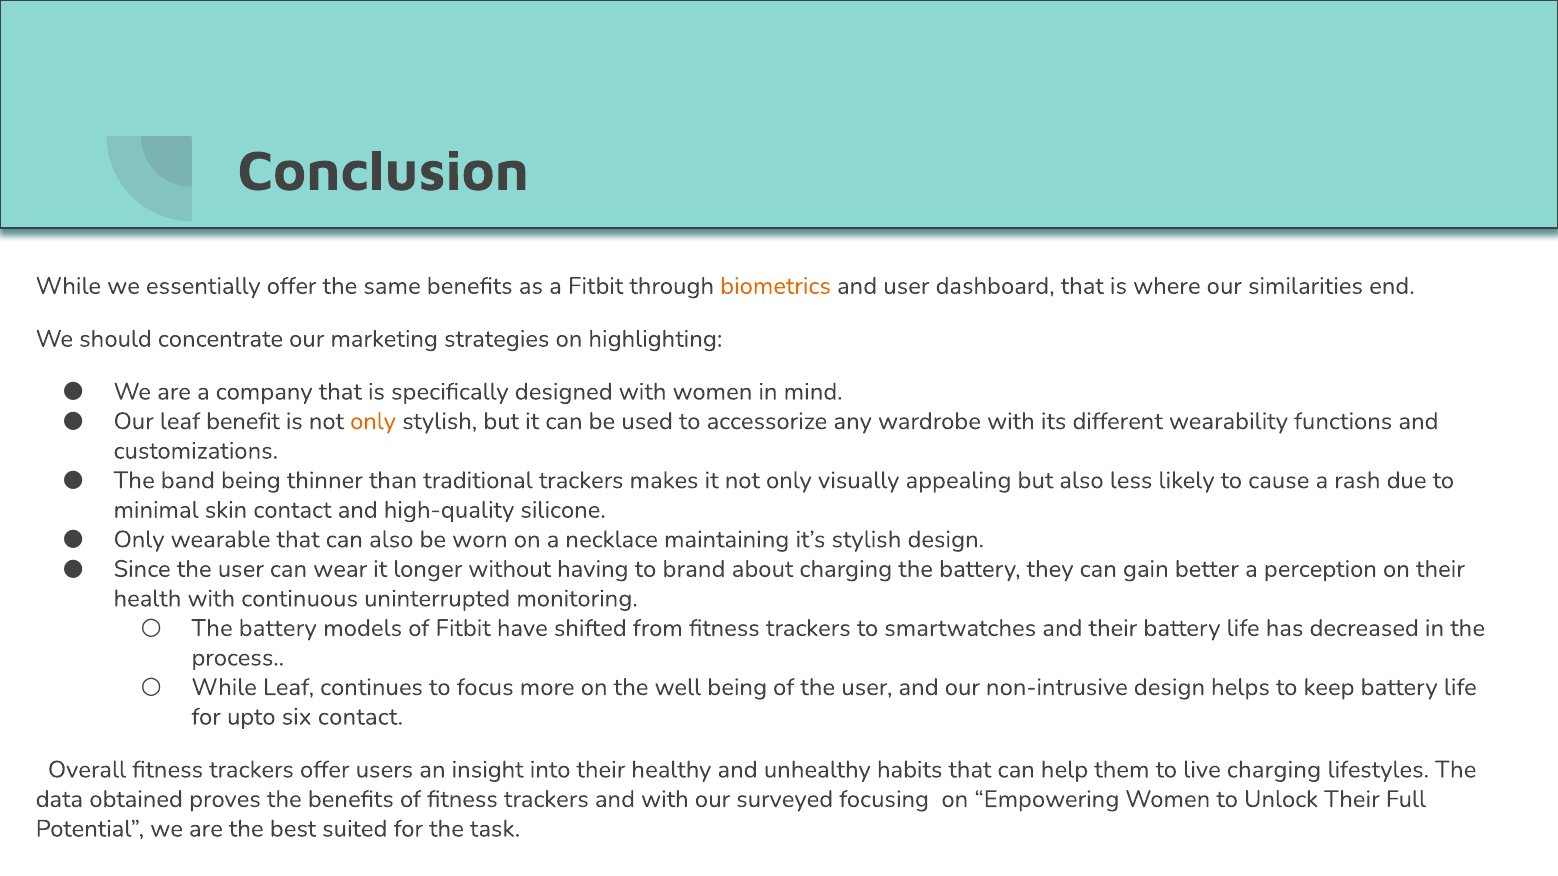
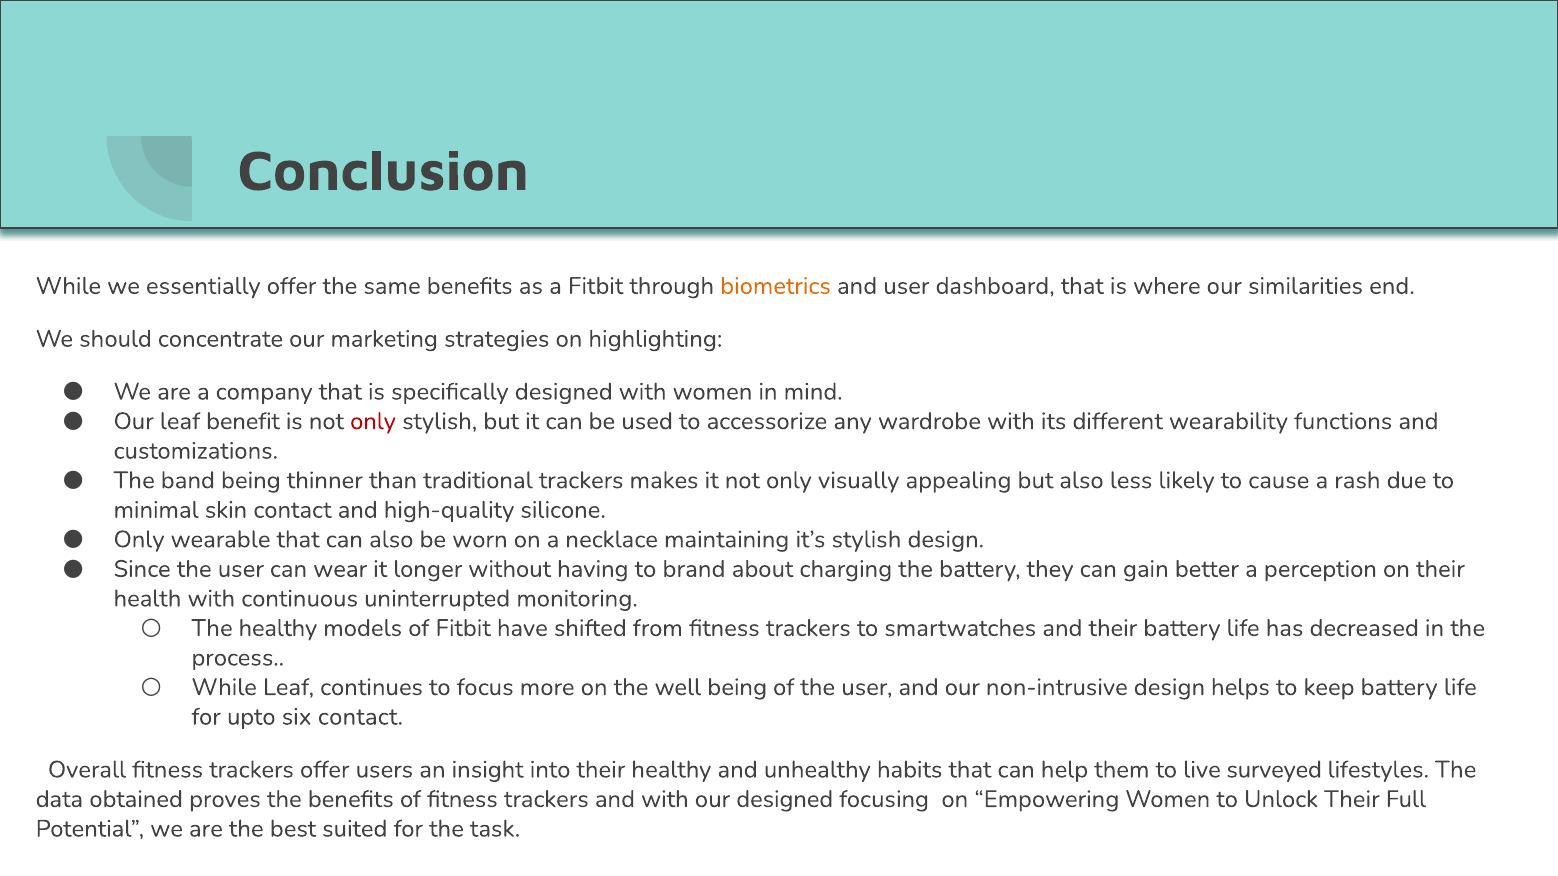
only at (373, 421) colour: orange -> red
battery at (278, 628): battery -> healthy
live charging: charging -> surveyed
our surveyed: surveyed -> designed
